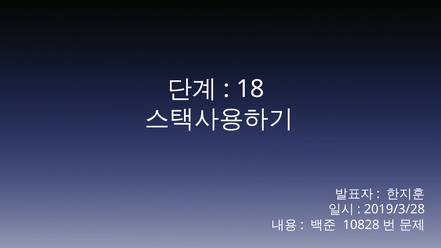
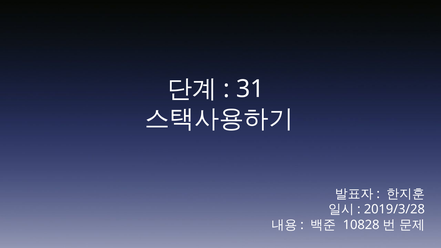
18: 18 -> 31
